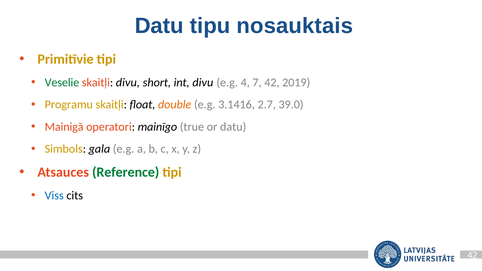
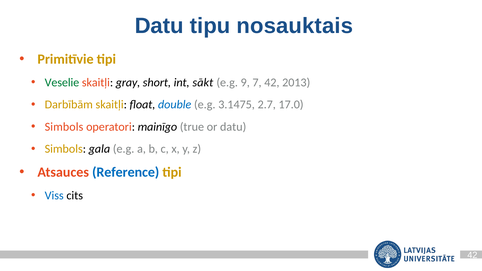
skaitļi divu: divu -> gray
int divu: divu -> sākt
4: 4 -> 9
2019: 2019 -> 2013
Programu: Programu -> Darbībām
double colour: orange -> blue
3.1416: 3.1416 -> 3.1475
39.0: 39.0 -> 17.0
Mainigā at (64, 127): Mainigā -> Simbols
Reference colour: green -> blue
